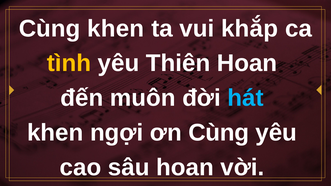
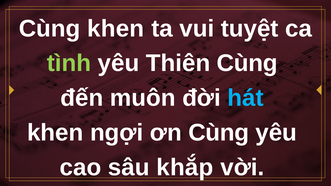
khắp: khắp -> tuyệt
tình colour: yellow -> light green
Thiên Hoan: Hoan -> Cùng
sâu hoan: hoan -> khắp
